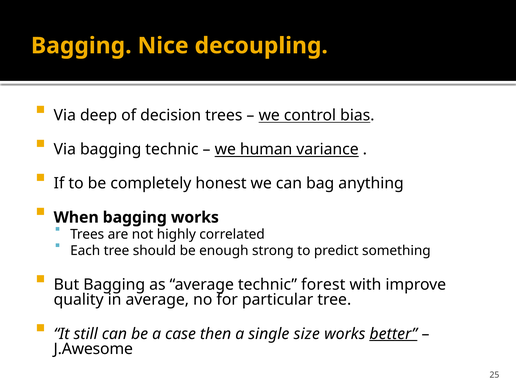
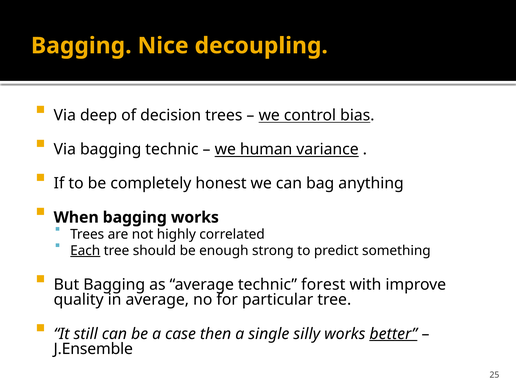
Each underline: none -> present
size: size -> silly
J.Awesome: J.Awesome -> J.Ensemble
